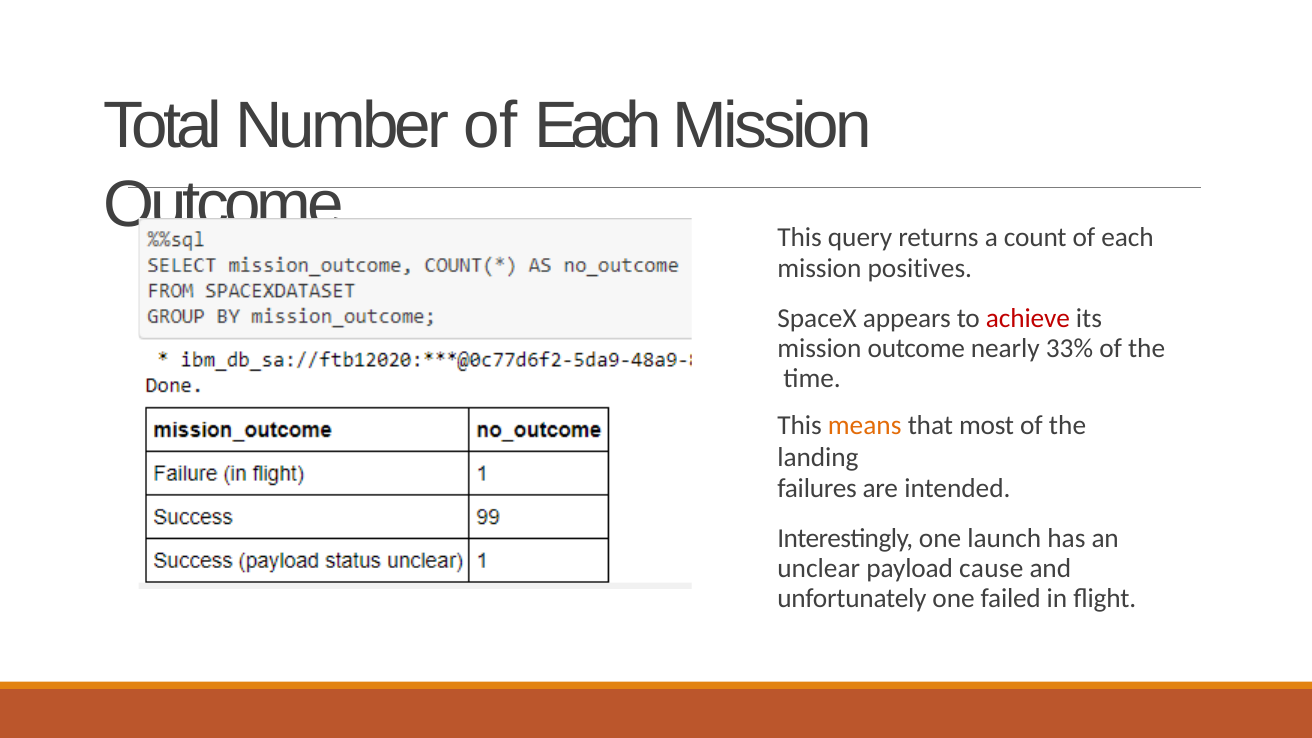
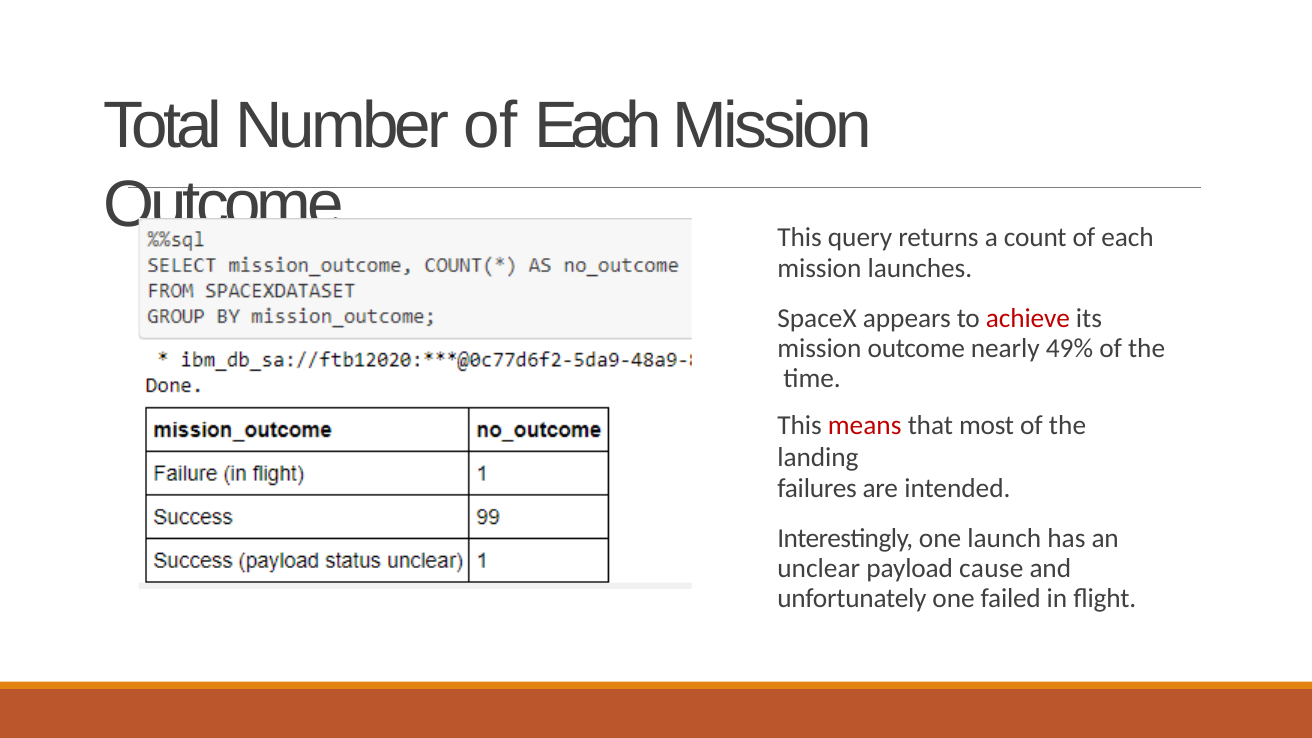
positives: positives -> launches
33%: 33% -> 49%
means colour: orange -> red
